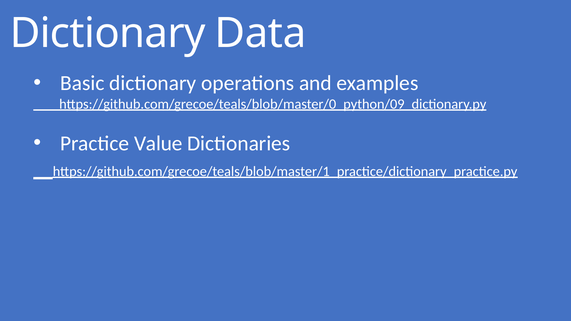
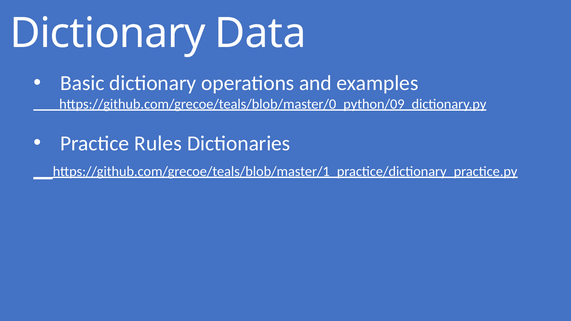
Value: Value -> Rules
